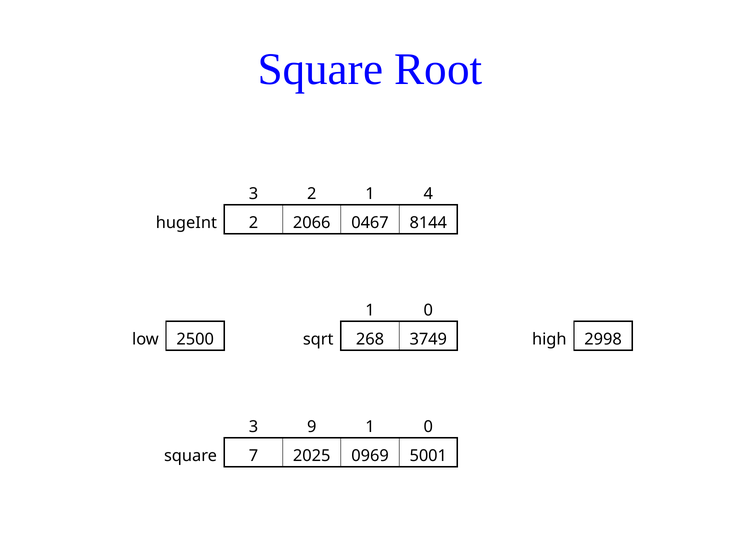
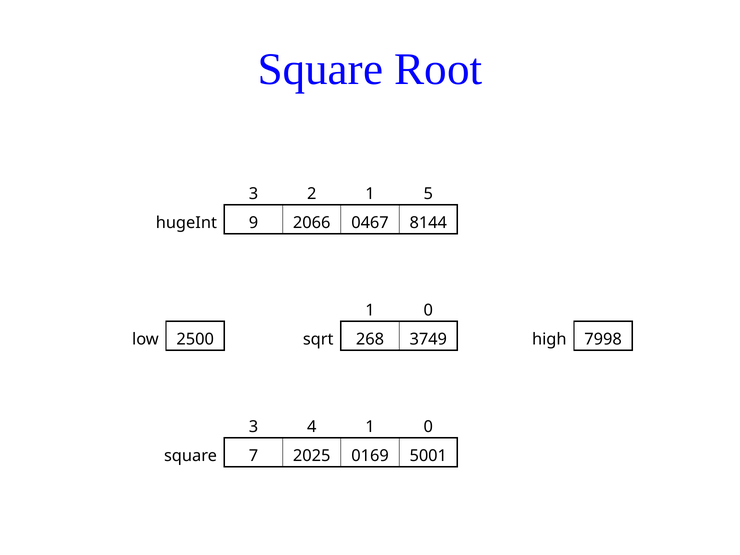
4: 4 -> 5
hugeInt 2: 2 -> 9
2998: 2998 -> 7998
9: 9 -> 4
0969: 0969 -> 0169
